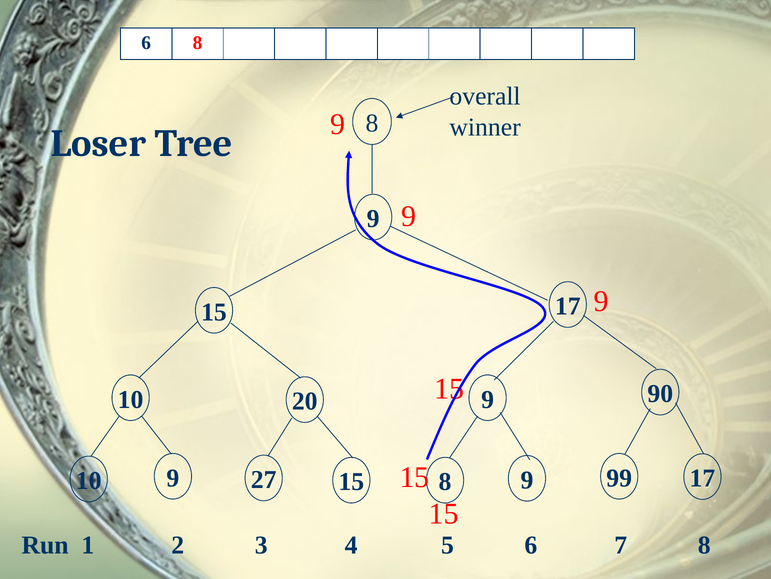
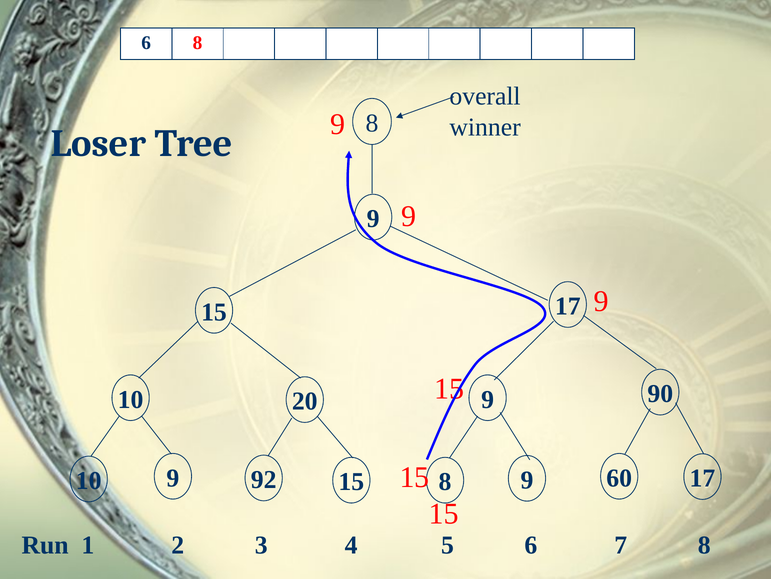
27: 27 -> 92
99: 99 -> 60
